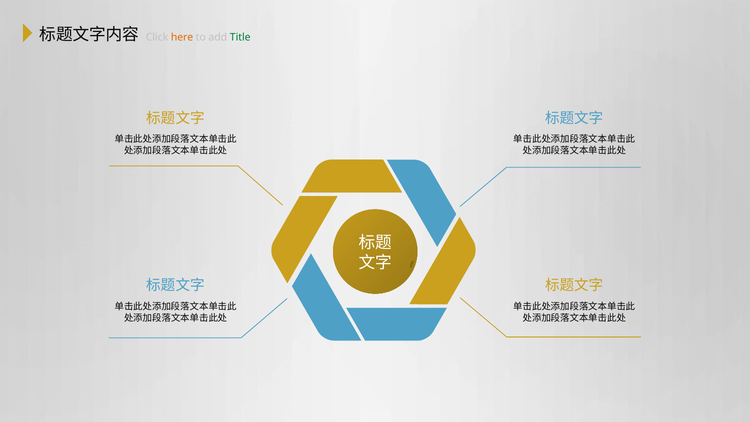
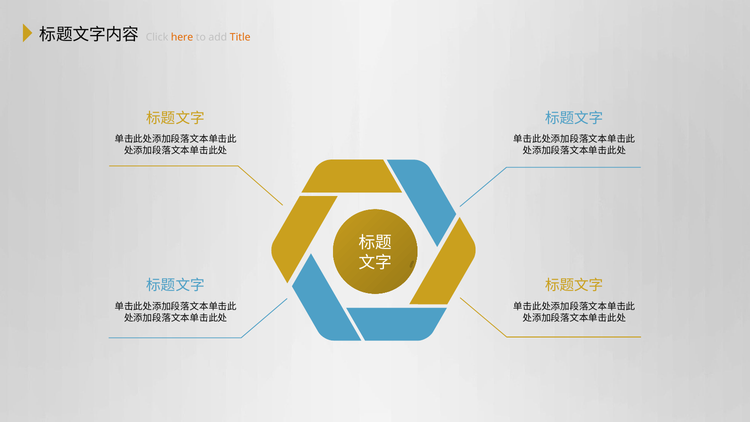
Title colour: green -> orange
